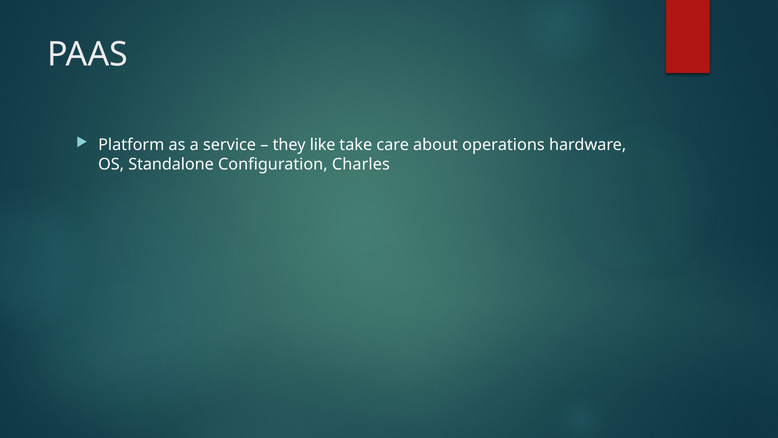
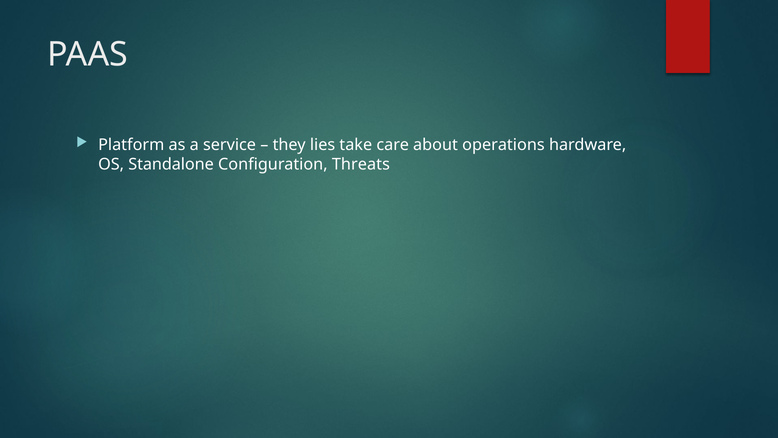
like: like -> lies
Charles: Charles -> Threats
